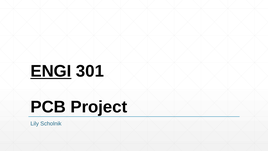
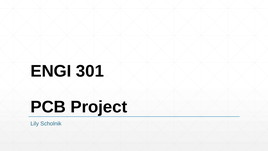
ENGI underline: present -> none
